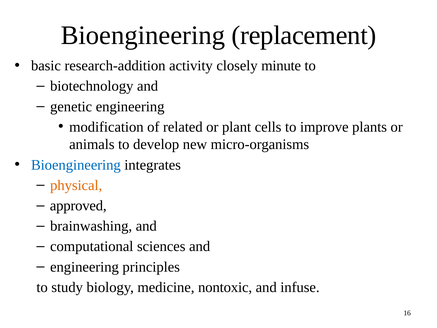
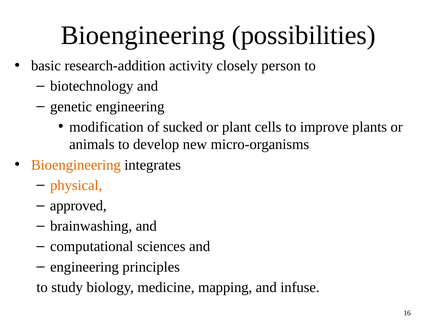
replacement: replacement -> possibilities
minute: minute -> person
related: related -> sucked
Bioengineering at (76, 165) colour: blue -> orange
nontoxic: nontoxic -> mapping
